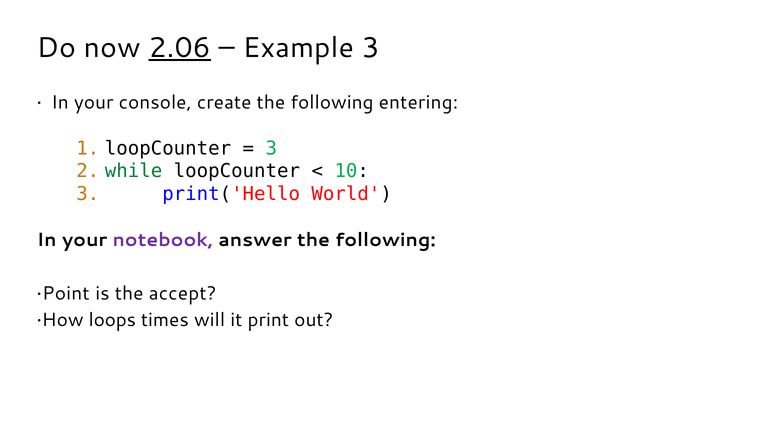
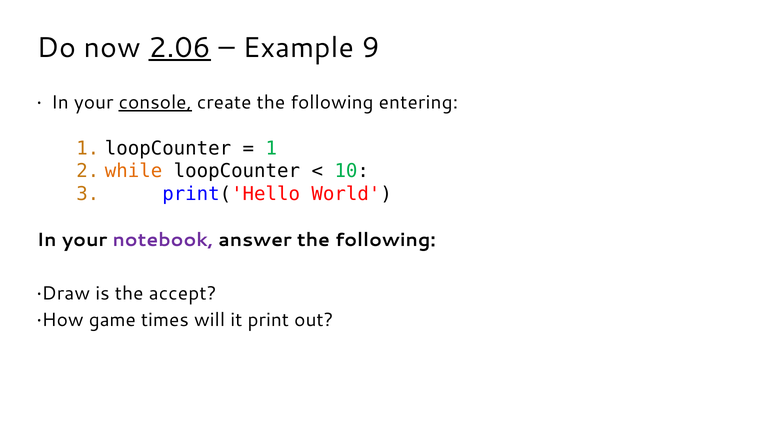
Example 3: 3 -> 9
console underline: none -> present
3 at (271, 148): 3 -> 1
while colour: green -> orange
Point: Point -> Draw
loops: loops -> game
